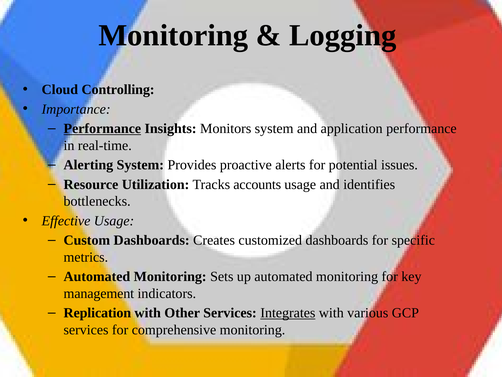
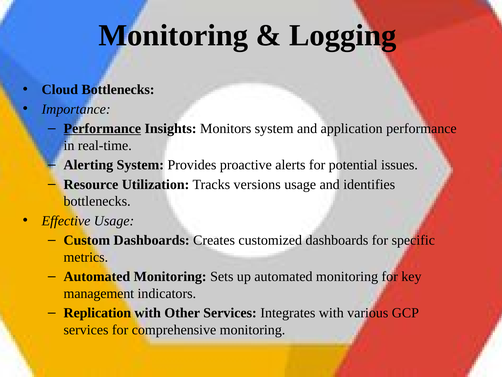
Cloud Controlling: Controlling -> Bottlenecks
accounts: accounts -> versions
Integrates underline: present -> none
